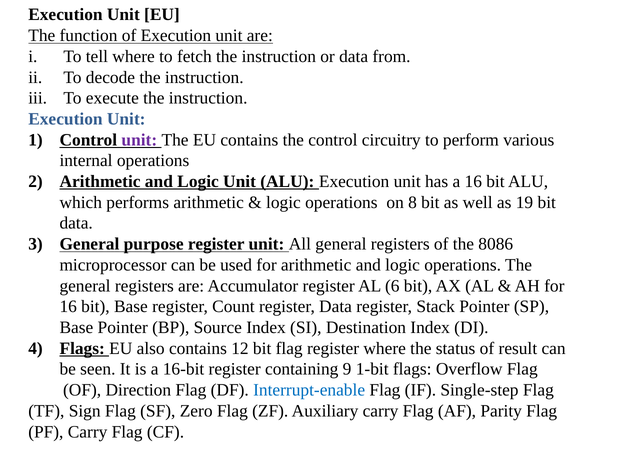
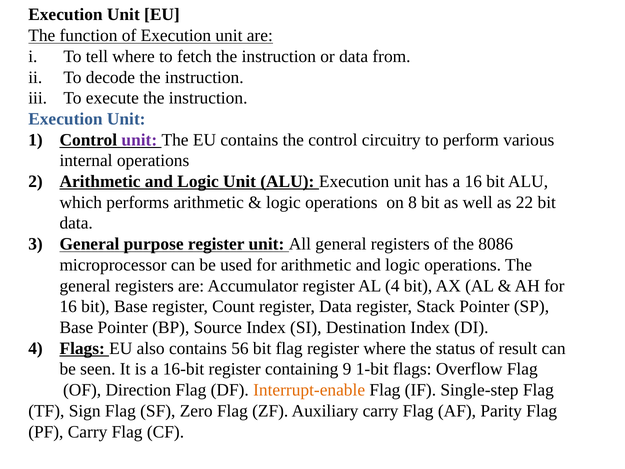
19: 19 -> 22
AL 6: 6 -> 4
12: 12 -> 56
Interrupt-enable colour: blue -> orange
